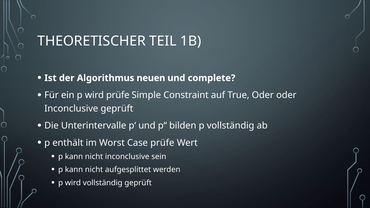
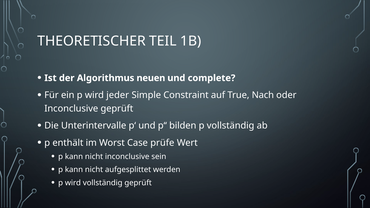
wird prüfe: prüfe -> jeder
True Oder: Oder -> Nach
